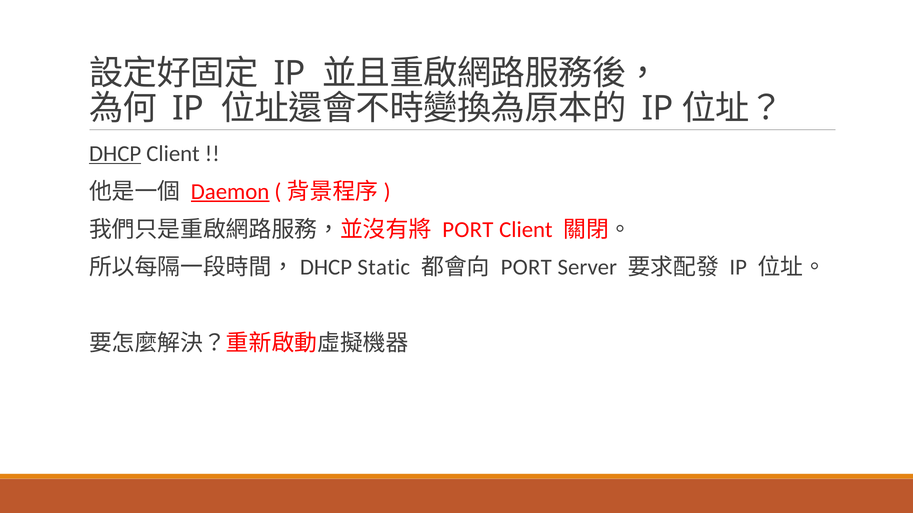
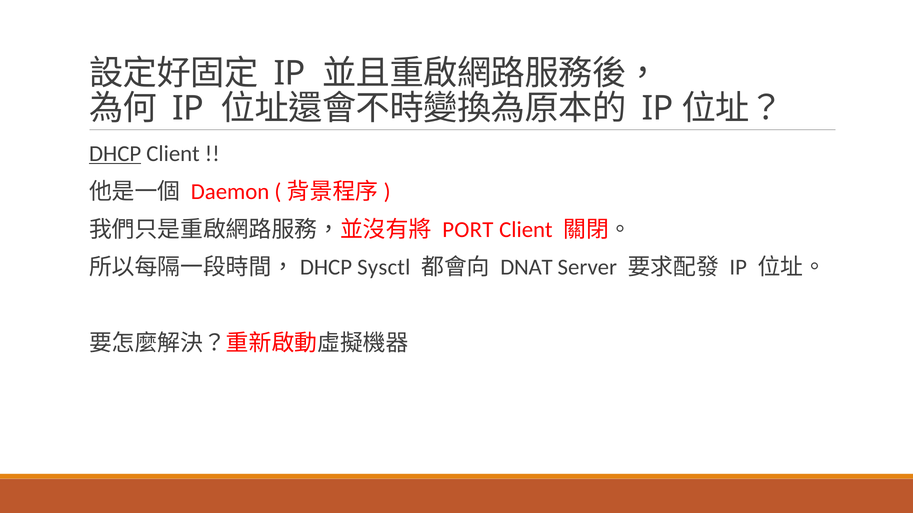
Daemon underline: present -> none
Static: Static -> Sysctl
PORT at (526, 268): PORT -> DNAT
